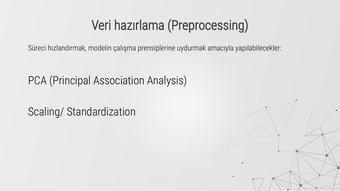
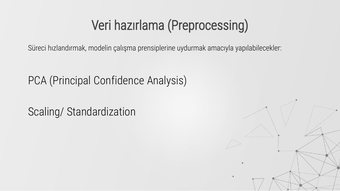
Association: Association -> Confidence
